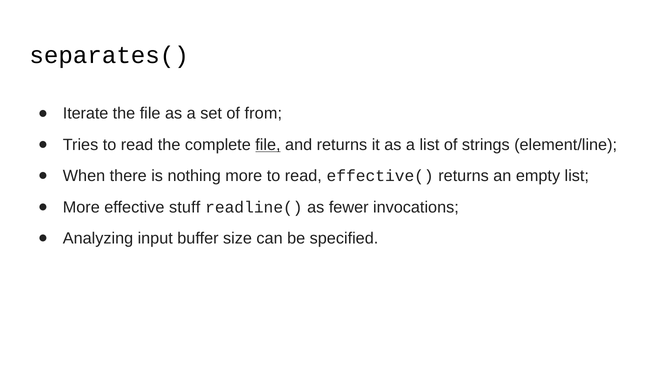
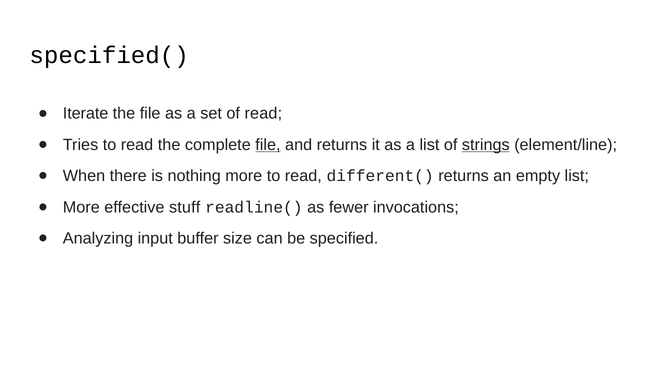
separates(: separates( -> specified(
of from: from -> read
strings underline: none -> present
effective(: effective( -> different(
